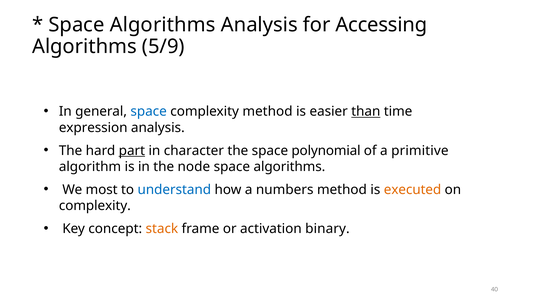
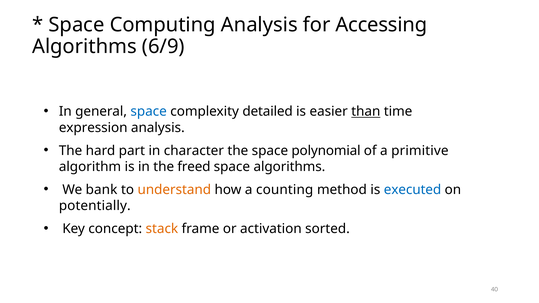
Algorithms at (163, 25): Algorithms -> Computing
5/9: 5/9 -> 6/9
complexity method: method -> detailed
part underline: present -> none
node: node -> freed
most: most -> bank
understand colour: blue -> orange
numbers: numbers -> counting
executed colour: orange -> blue
complexity at (95, 206): complexity -> potentially
binary: binary -> sorted
